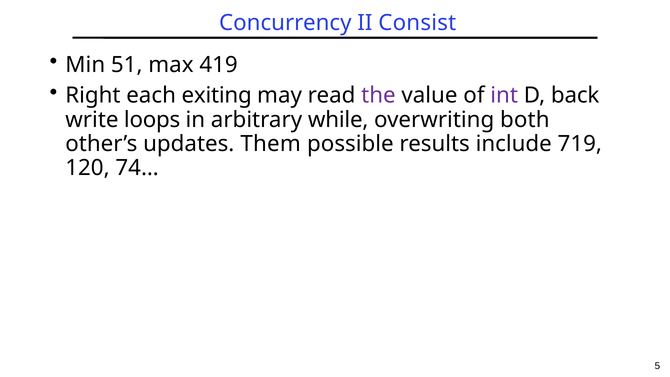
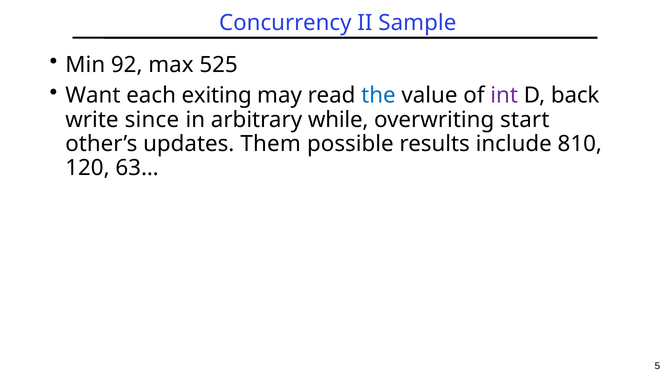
Consist: Consist -> Sample
51: 51 -> 92
419: 419 -> 525
Right: Right -> Want
the colour: purple -> blue
loops: loops -> since
both: both -> start
719: 719 -> 810
74…: 74… -> 63…
